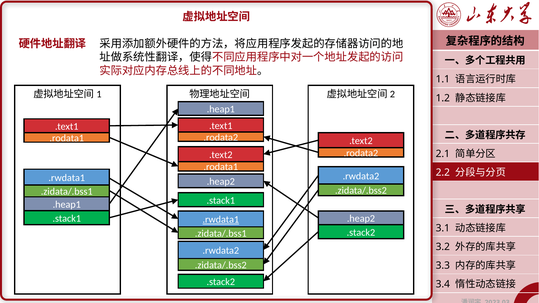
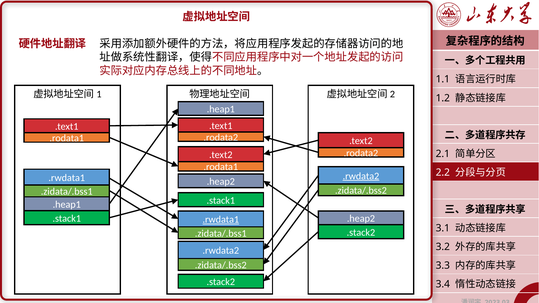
.rwdata2 at (361, 176) underline: none -> present
